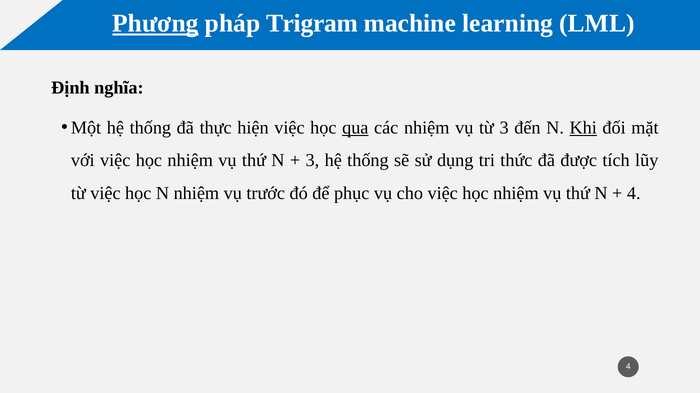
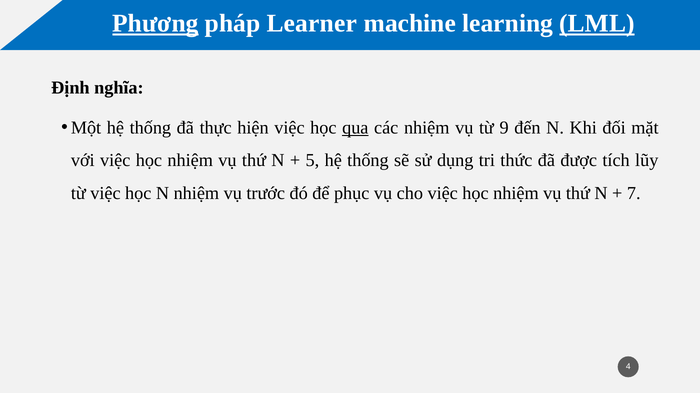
Trigram: Trigram -> Learner
LML underline: none -> present
từ 3: 3 -> 9
Khi underline: present -> none
3 at (312, 161): 3 -> 5
4 at (634, 194): 4 -> 7
